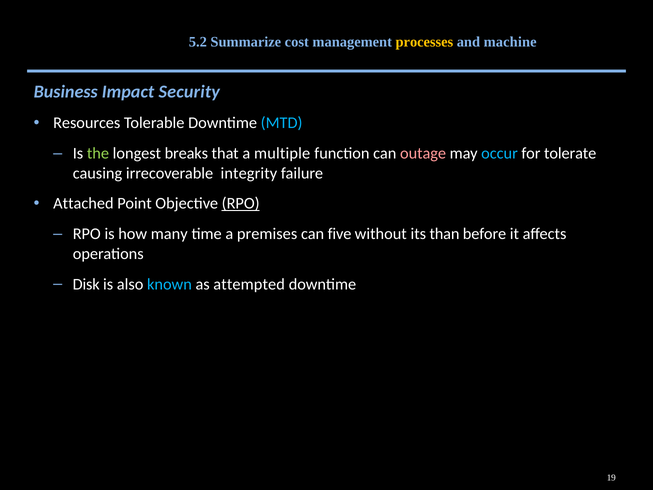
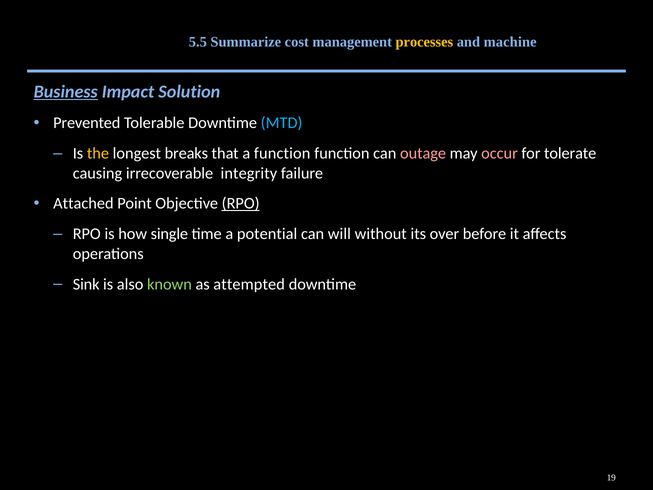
5.2: 5.2 -> 5.5
Business underline: none -> present
Security: Security -> Solution
Resources: Resources -> Prevented
the colour: light green -> yellow
a multiple: multiple -> function
occur colour: light blue -> pink
many: many -> single
premises: premises -> potential
five: five -> will
than: than -> over
Disk: Disk -> Sink
known colour: light blue -> light green
